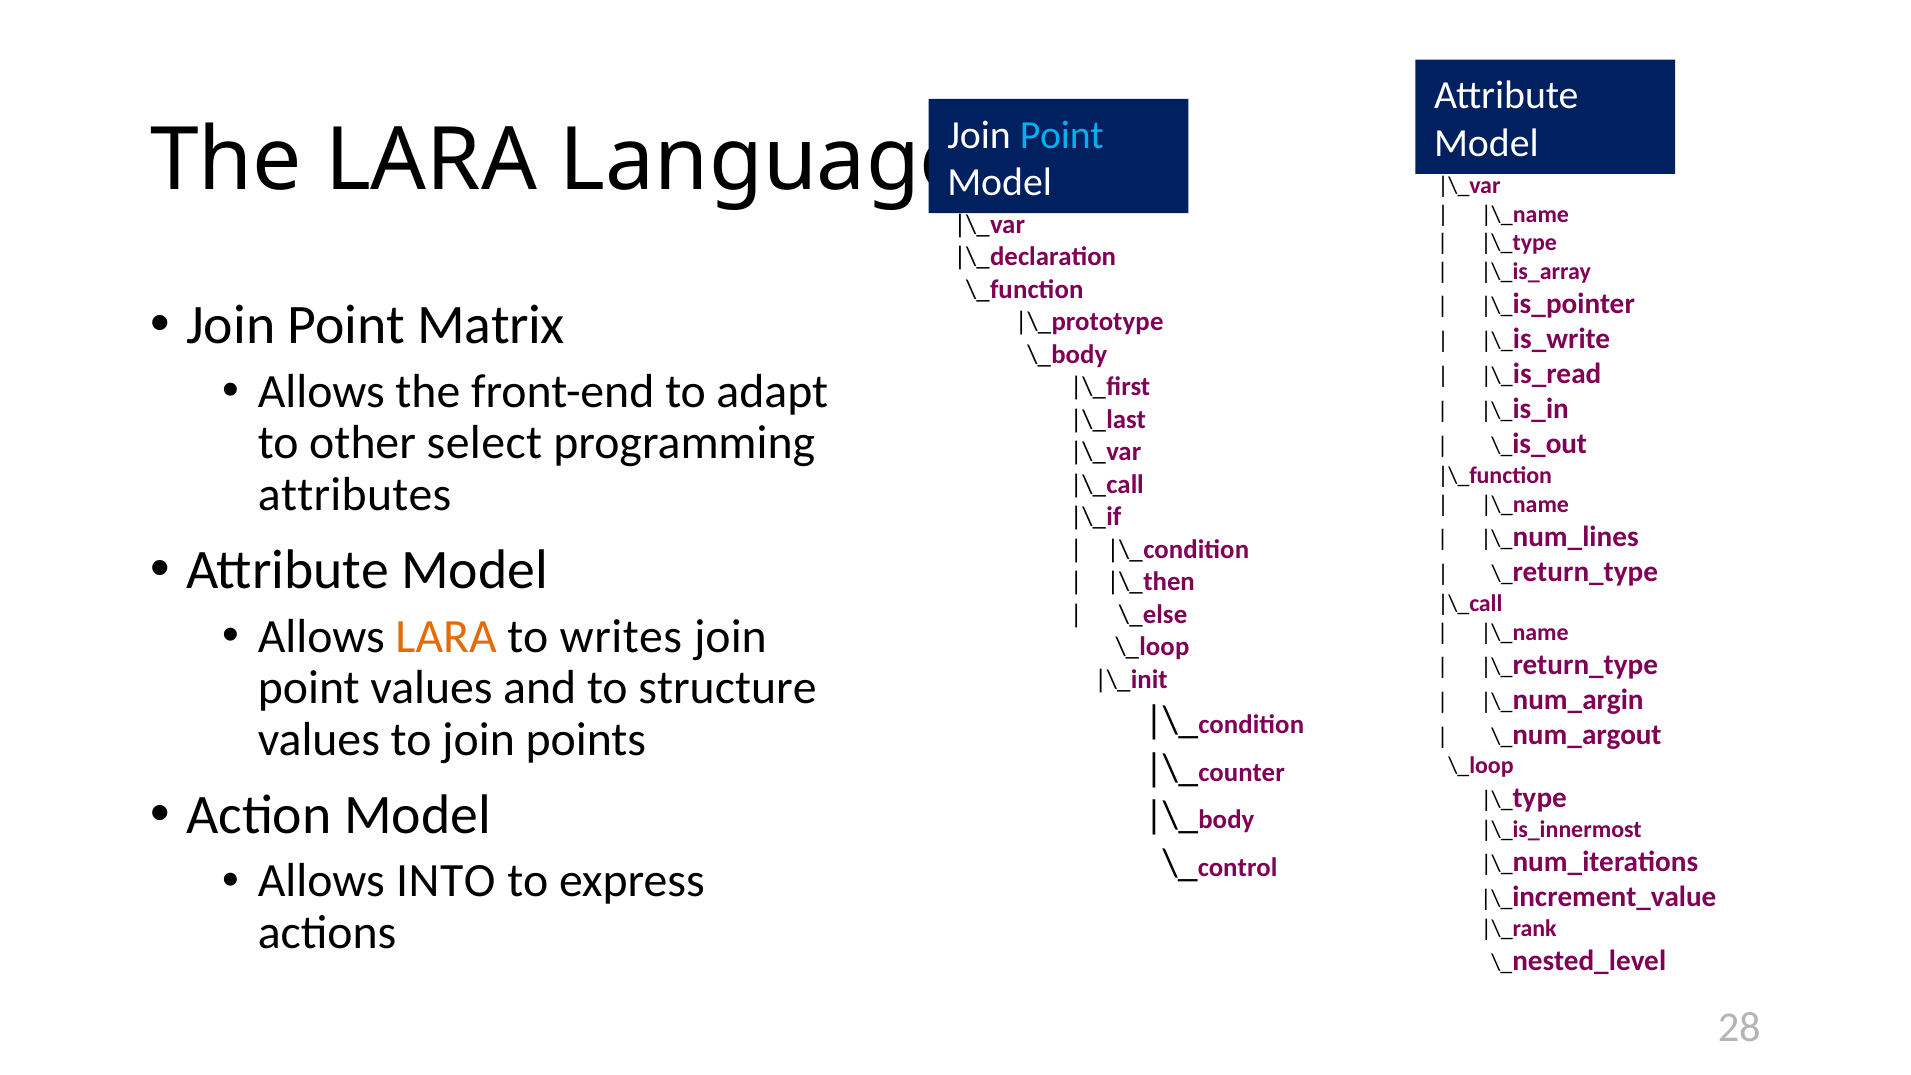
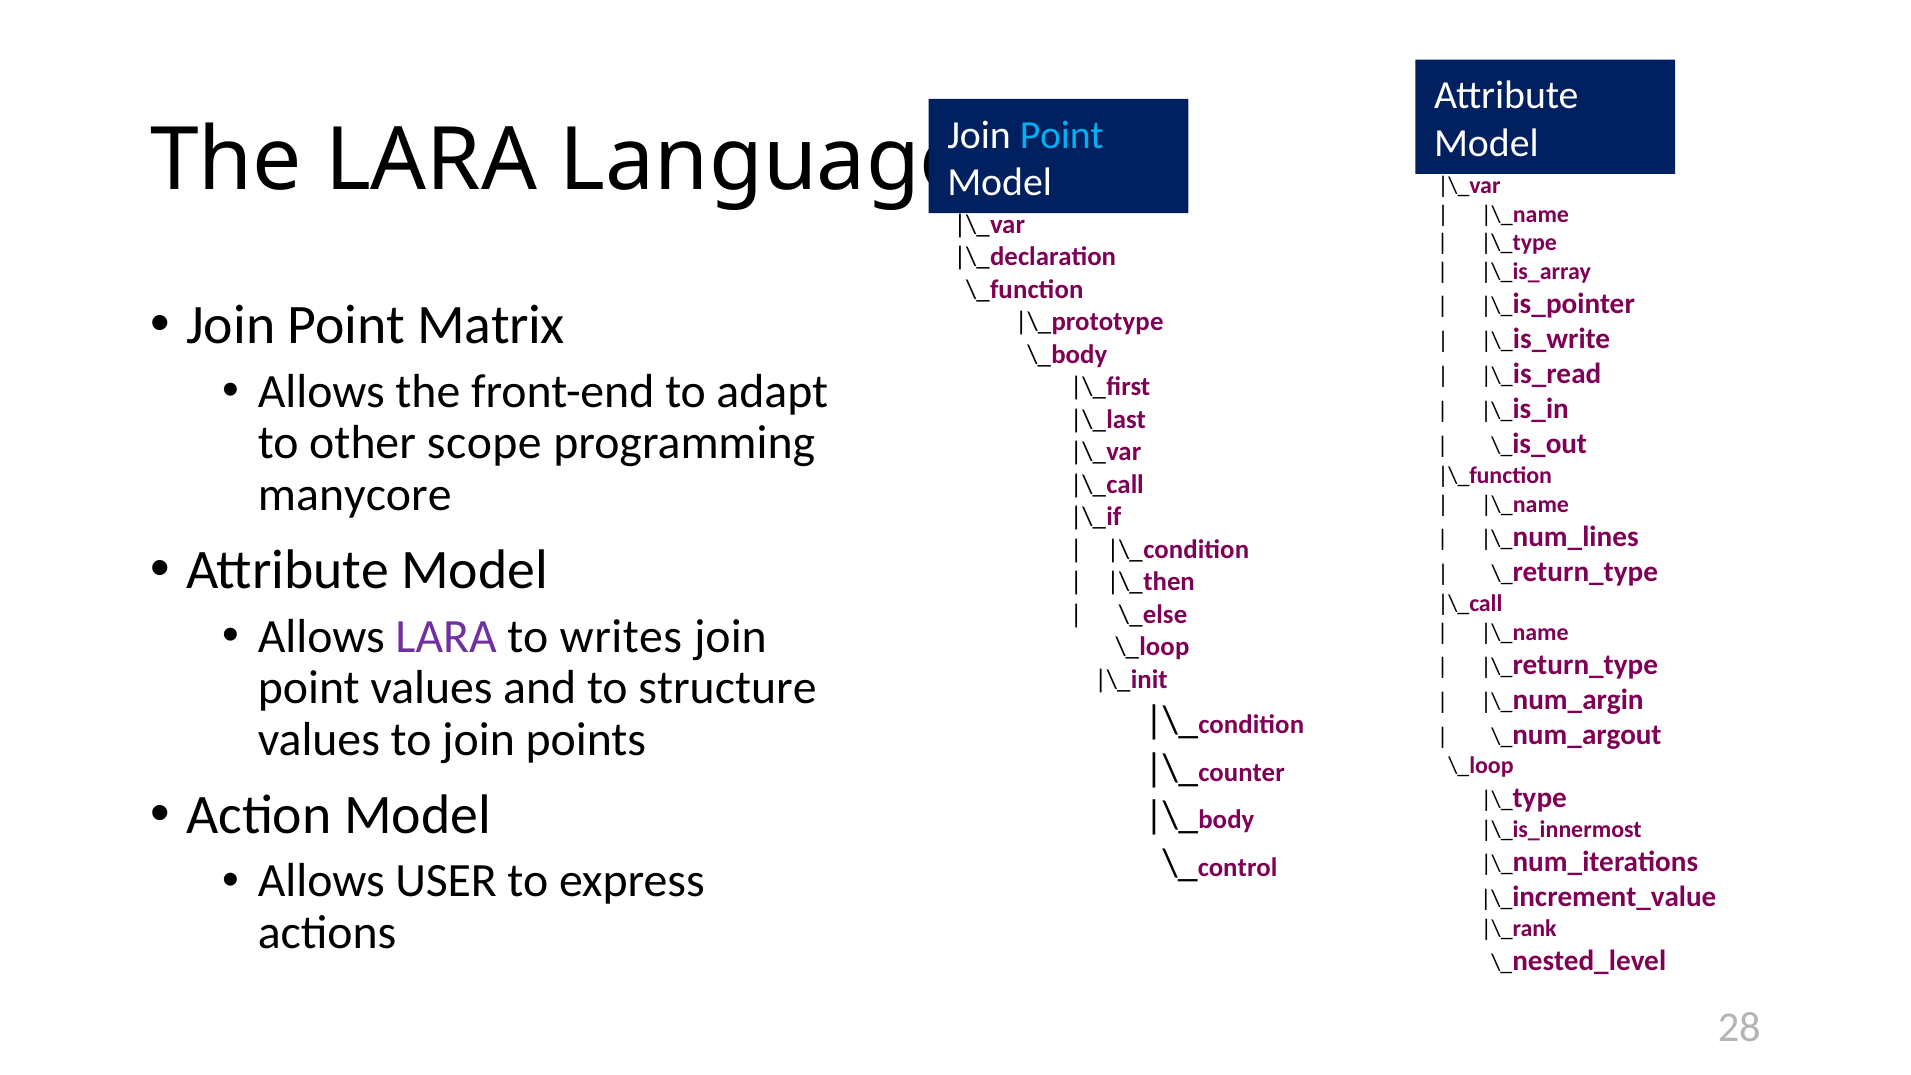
select: select -> scope
attributes at (355, 495): attributes -> manycore
LARA at (446, 636) colour: orange -> purple
INTO: INTO -> USER
